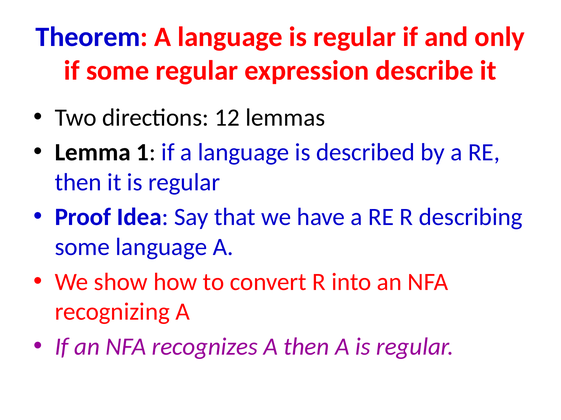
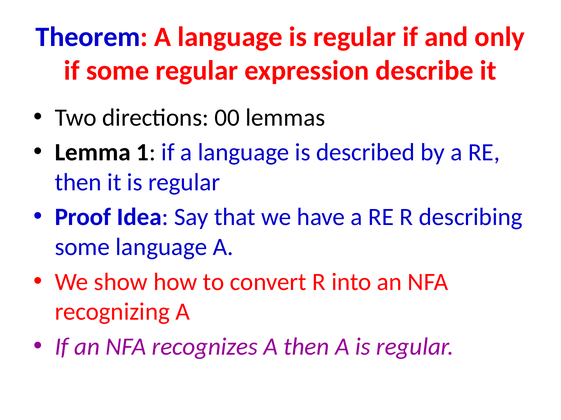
12: 12 -> 00
